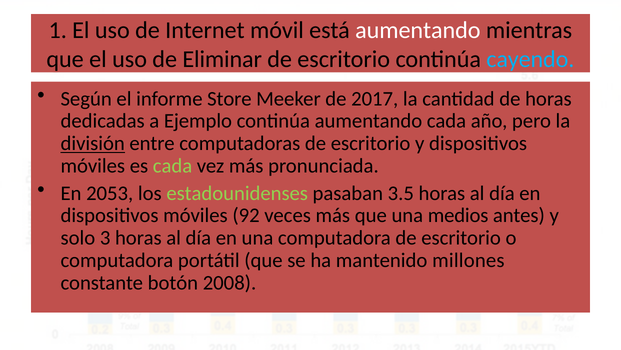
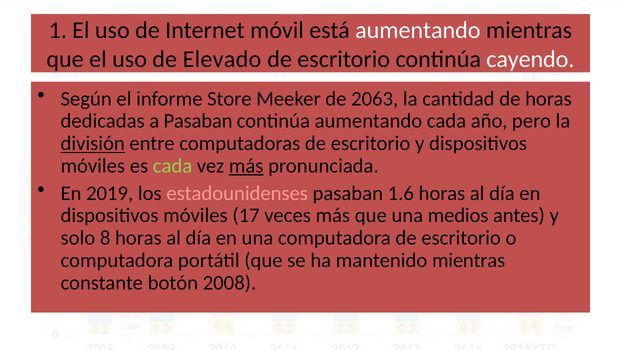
Eliminar: Eliminar -> Elevado
cayendo colour: light blue -> white
2017: 2017 -> 2063
a Ejemplo: Ejemplo -> Pasaban
más at (246, 166) underline: none -> present
2053: 2053 -> 2019
estadounidenses colour: light green -> pink
3.5: 3.5 -> 1.6
92: 92 -> 17
3: 3 -> 8
mantenido millones: millones -> mientras
